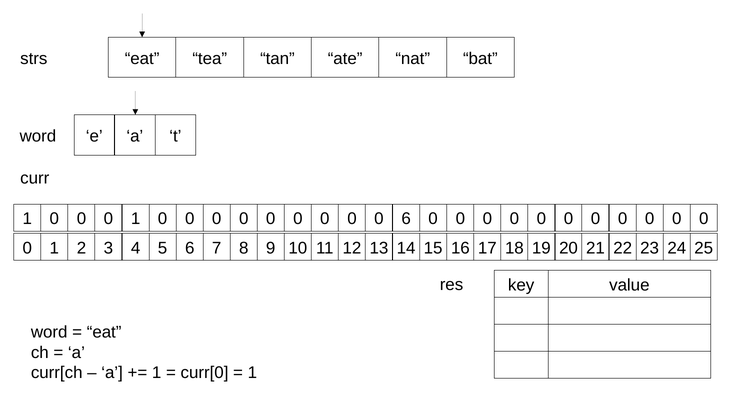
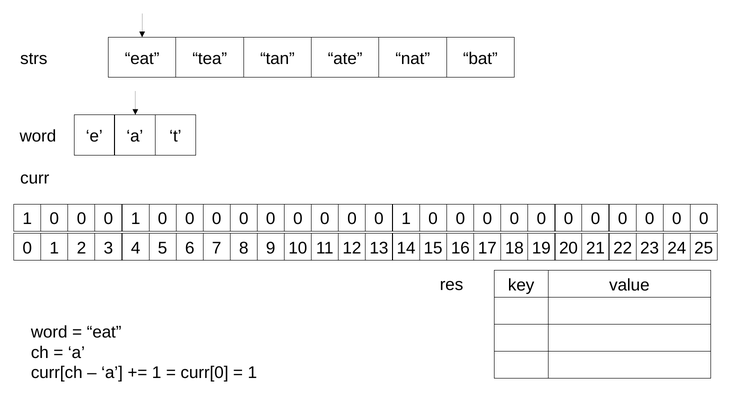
6 at (406, 219): 6 -> 1
